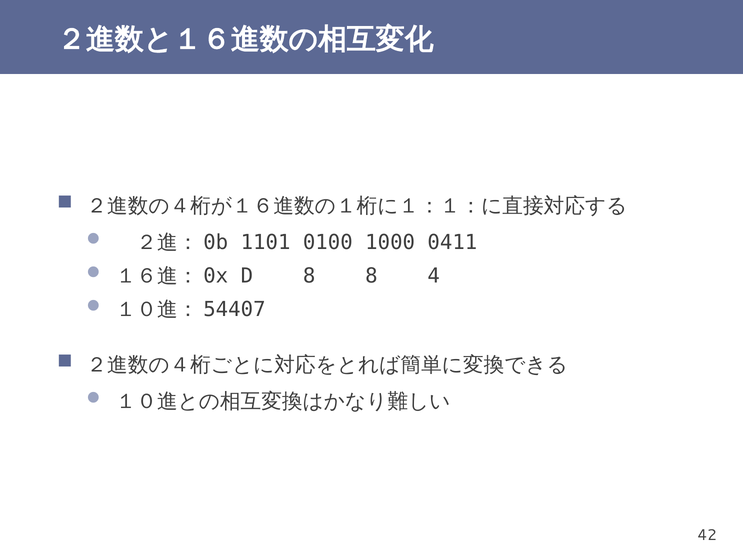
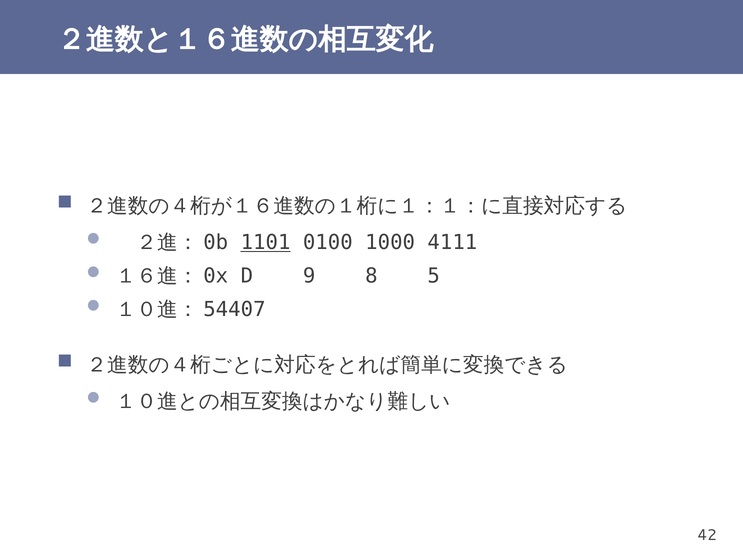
1101 underline: none -> present
0411: 0411 -> 4111
D 8: 8 -> 9
4: 4 -> 5
